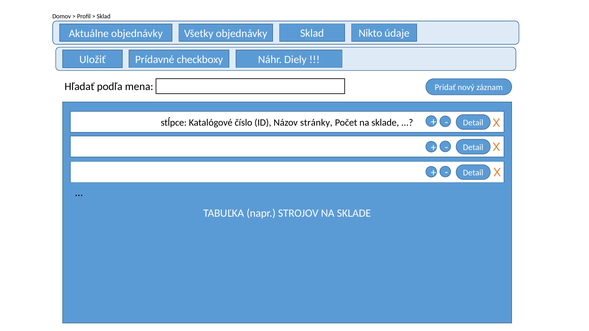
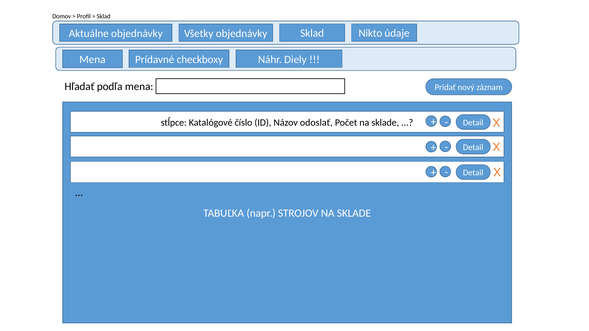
Uložiť at (92, 60): Uložiť -> Mena
stránky: stránky -> odoslať
